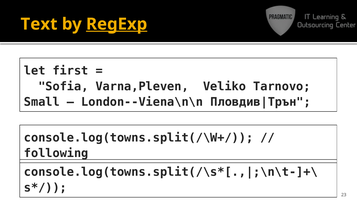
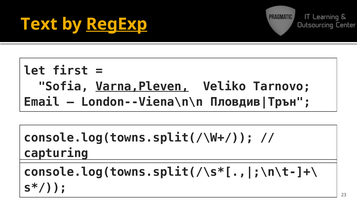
Varna,Pleven underline: none -> present
Small: Small -> Email
following: following -> capturing
